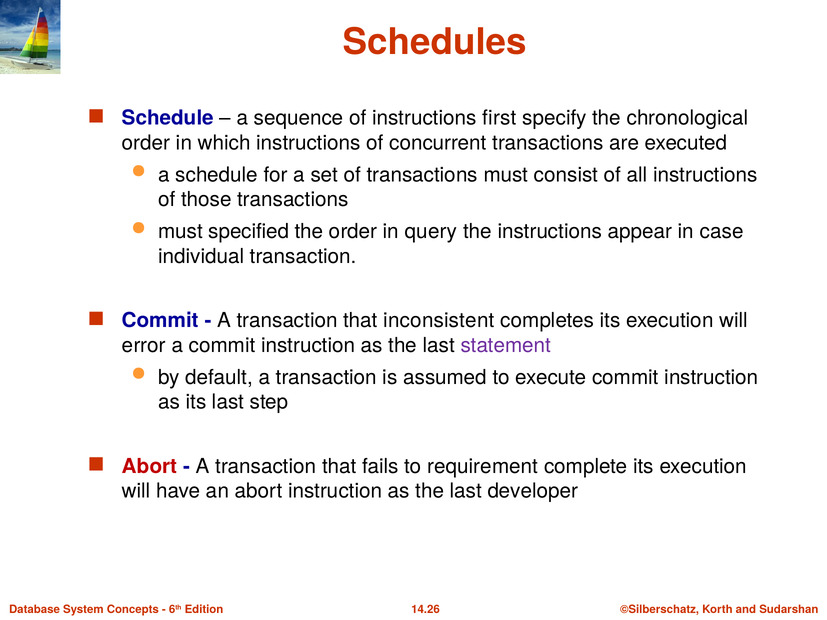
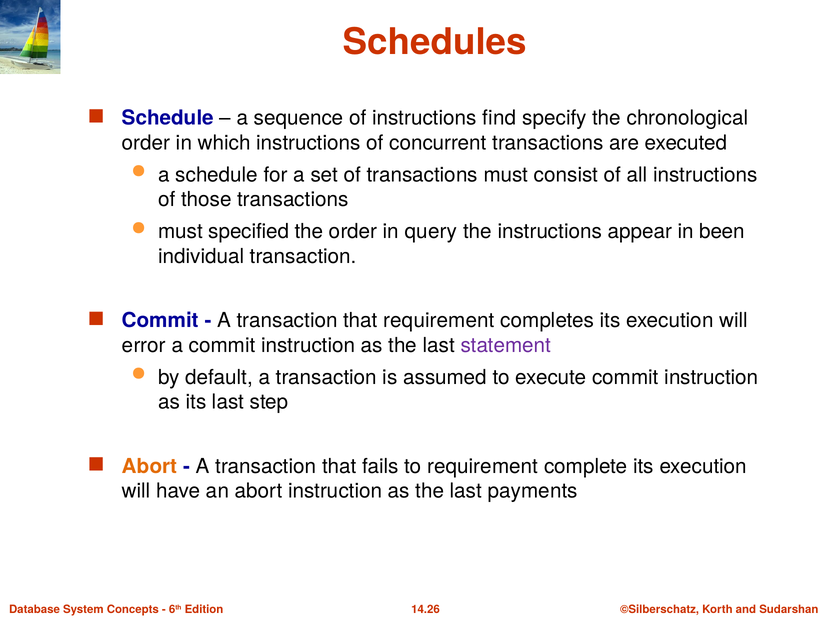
first: first -> find
case: case -> been
that inconsistent: inconsistent -> requirement
Abort at (150, 466) colour: red -> orange
developer: developer -> payments
